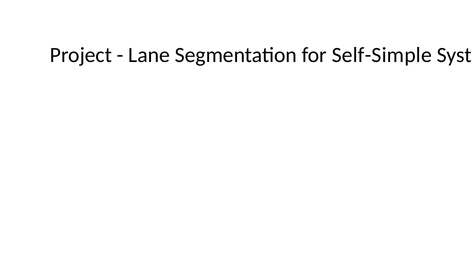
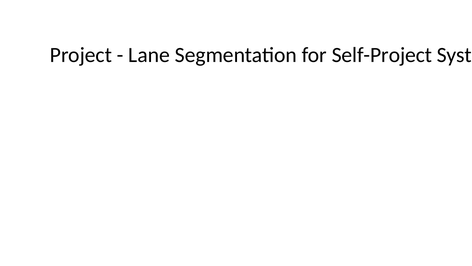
Self-Simple: Self-Simple -> Self-Project
